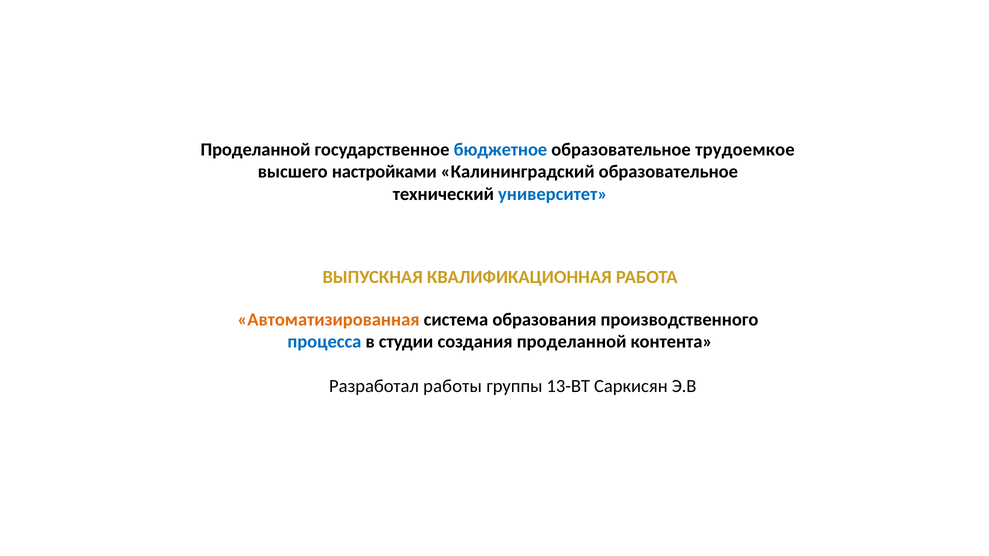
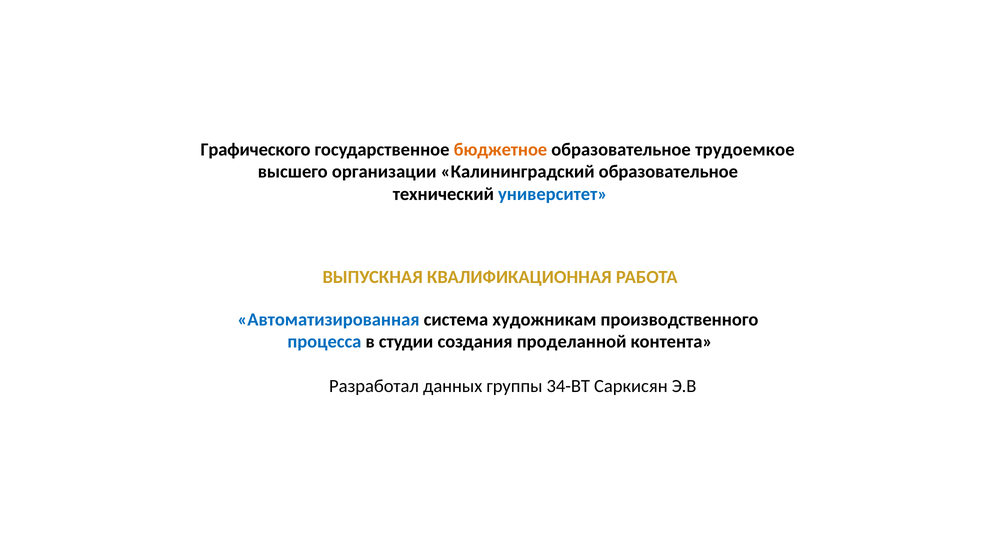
Проделанной at (256, 150): Проделанной -> Графического
бюджетное colour: blue -> orange
настройками: настройками -> организации
Автоматизированная colour: orange -> blue
образования: образования -> художникам
работы: работы -> данных
13-ВТ: 13-ВТ -> 34-ВТ
